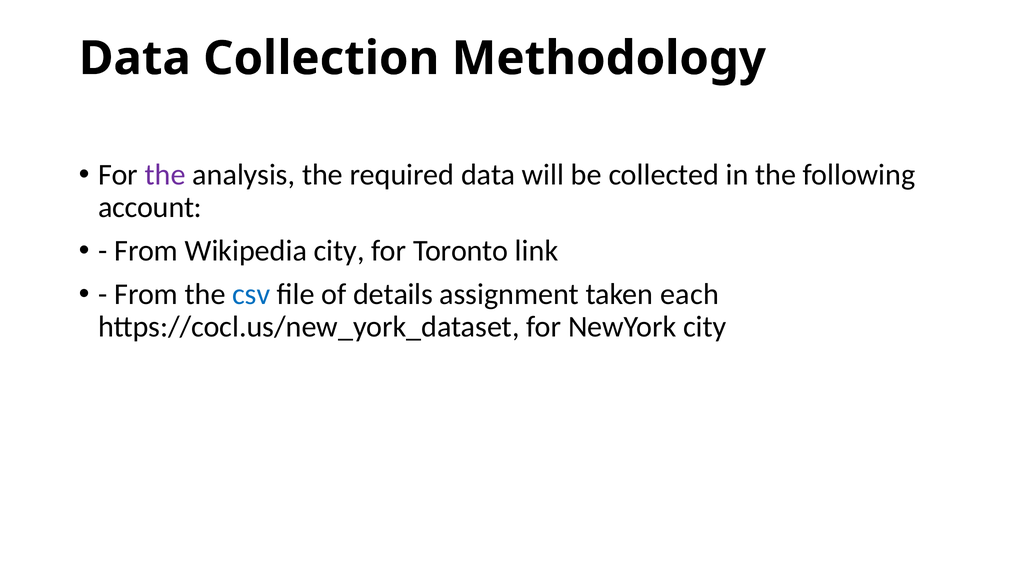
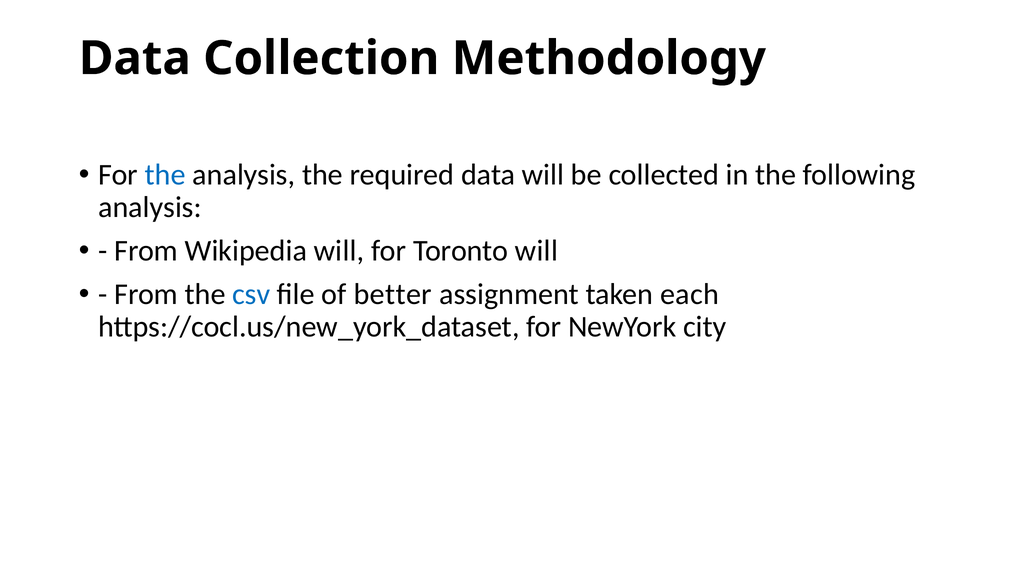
the at (165, 175) colour: purple -> blue
account at (150, 207): account -> analysis
Wikipedia city: city -> will
Toronto link: link -> will
details: details -> better
